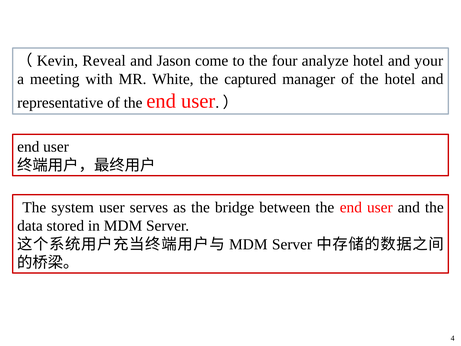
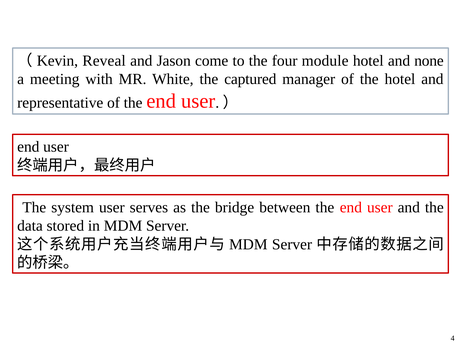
analyze: analyze -> module
your: your -> none
